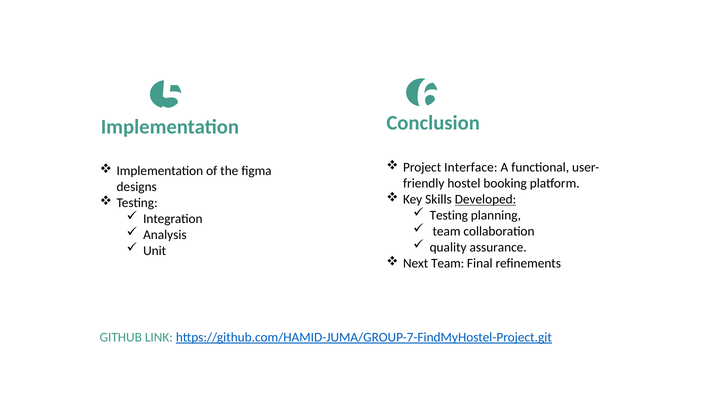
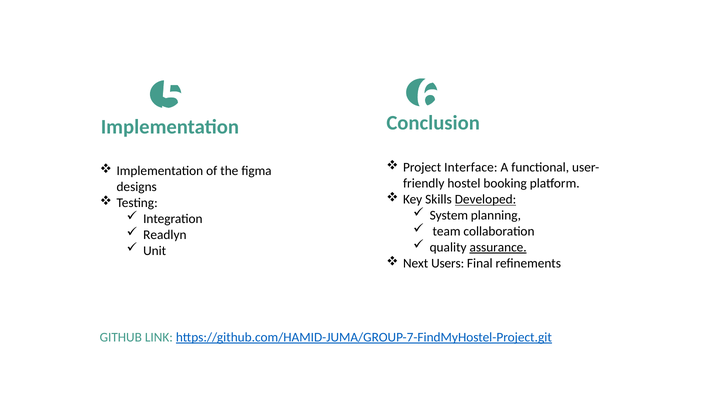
Testing at (449, 216): Testing -> System
Analysis: Analysis -> Readlyn
assurance underline: none -> present
Next Team: Team -> Users
